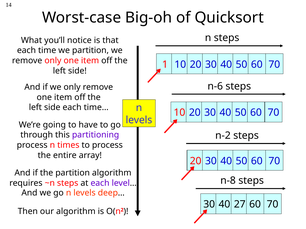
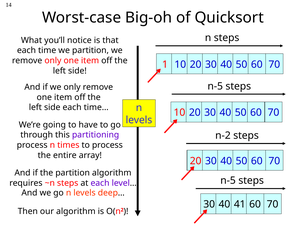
n-6 at (215, 86): n-6 -> n-5
n-8 at (228, 181): n-8 -> n-5
27: 27 -> 41
